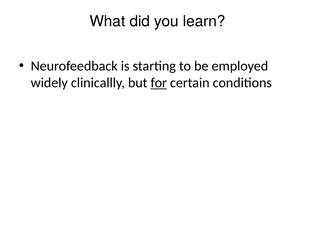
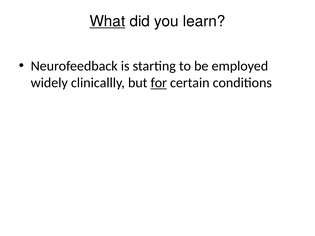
What underline: none -> present
